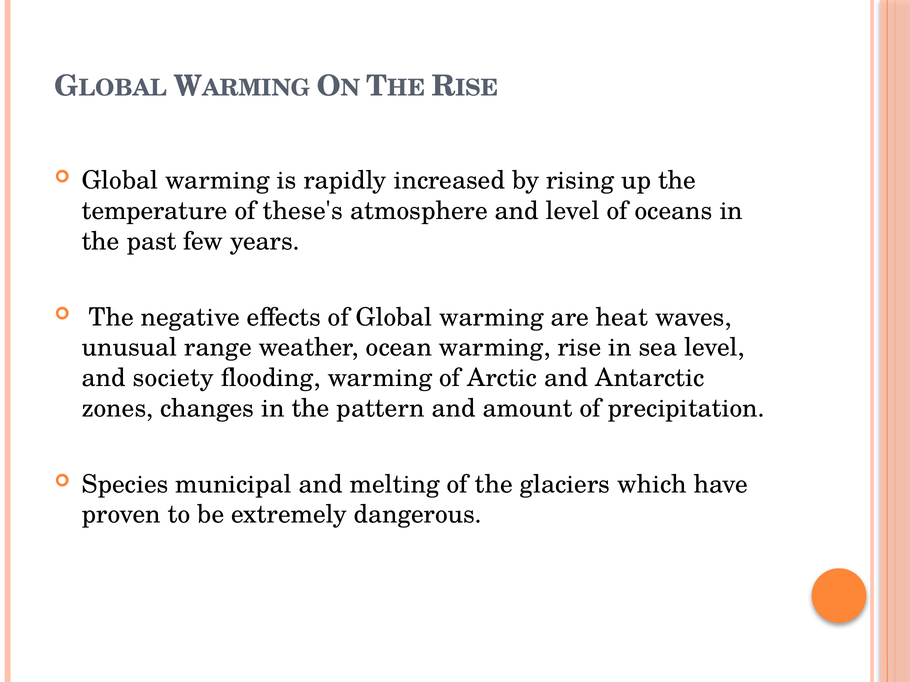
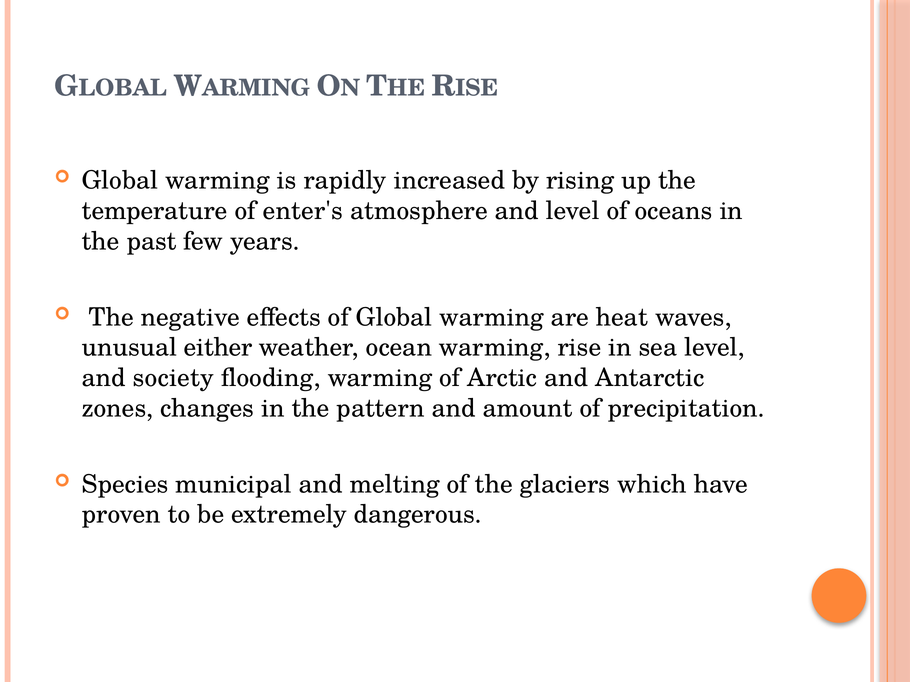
these's: these's -> enter's
range: range -> either
